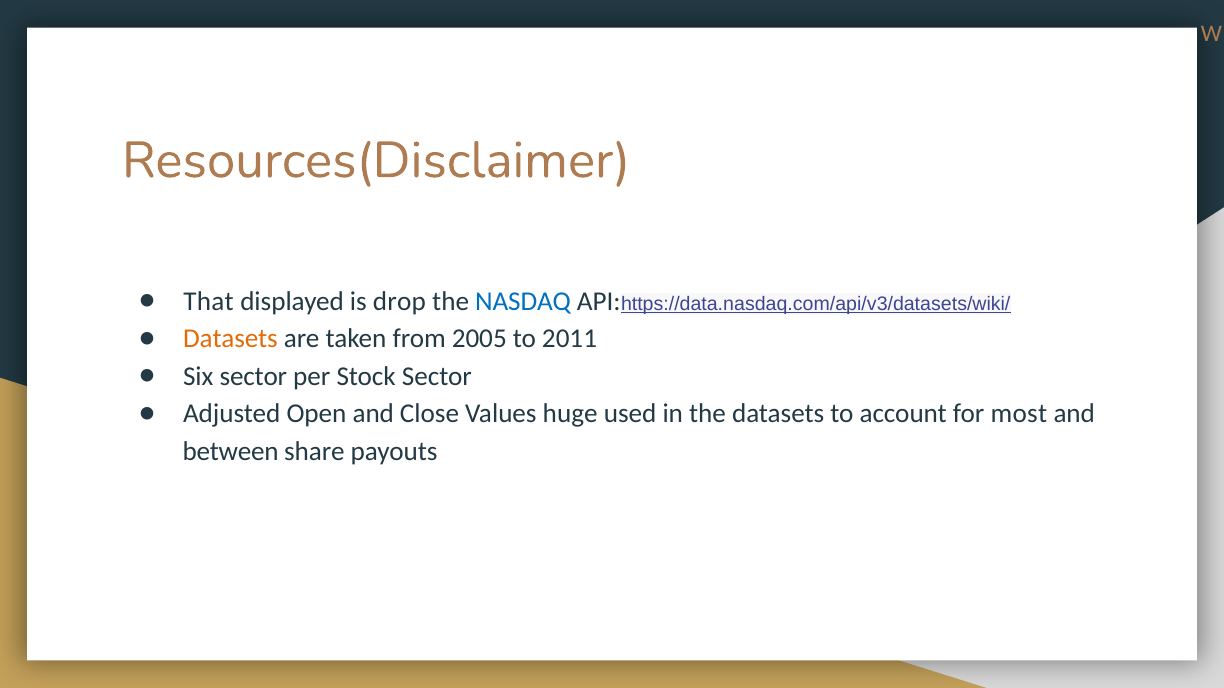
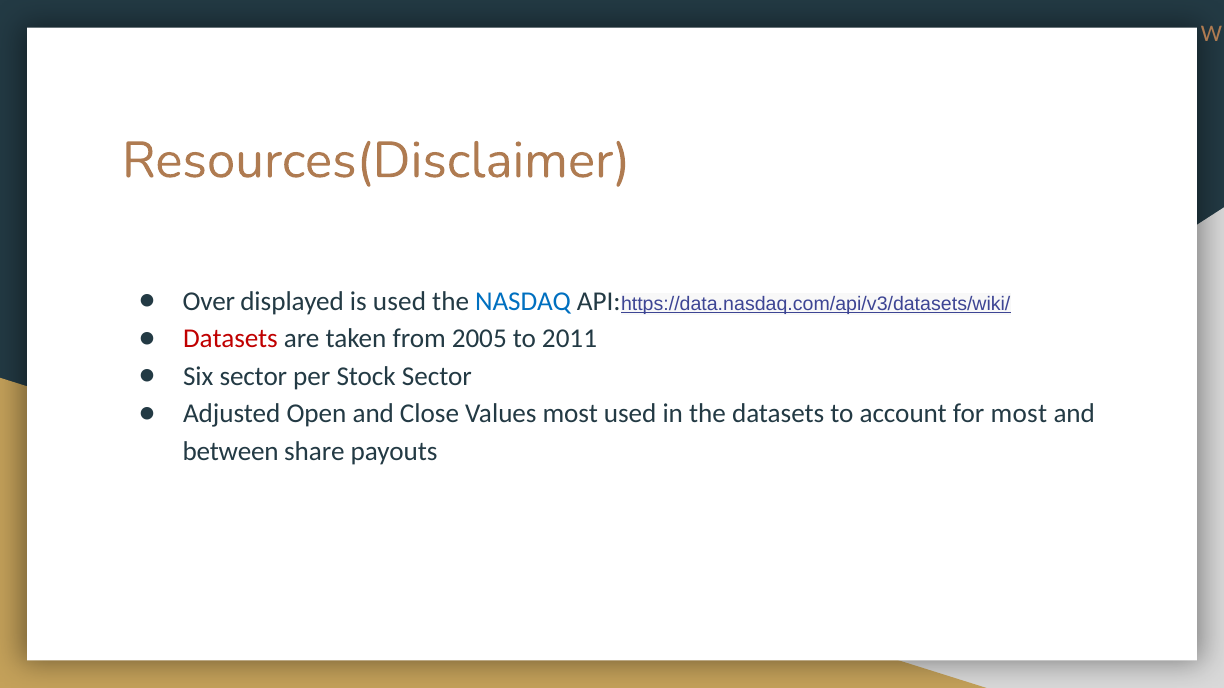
That: That -> Over
is drop: drop -> used
Datasets at (230, 339) colour: orange -> red
Values huge: huge -> most
